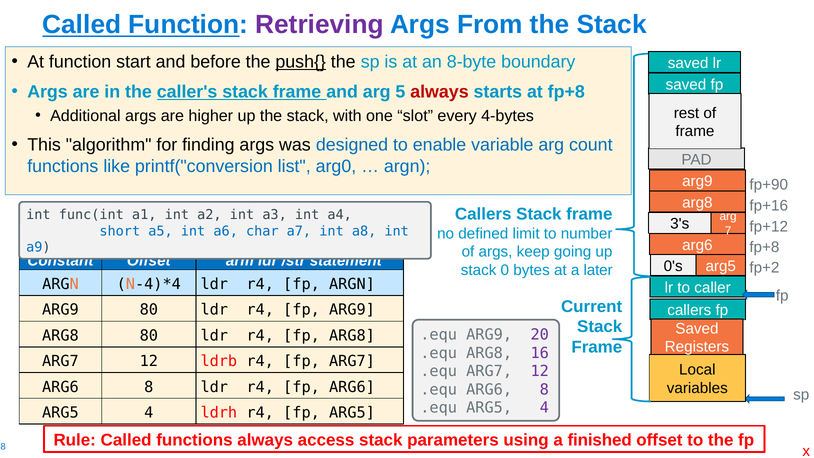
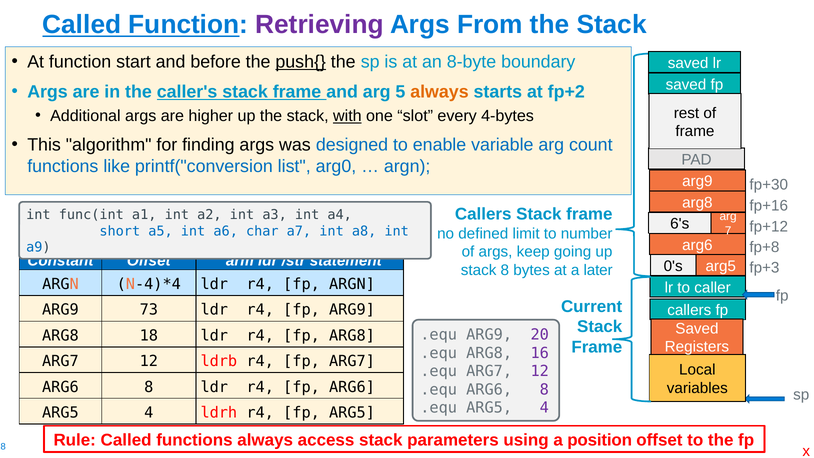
always at (439, 92) colour: red -> orange
at fp+8: fp+8 -> fp+2
with underline: none -> present
fp+90: fp+90 -> fp+30
3's: 3's -> 6's
fp+2: fp+2 -> fp+3
stack 0: 0 -> 8
ARG9 80: 80 -> 73
ARG8 80: 80 -> 18
finished: finished -> position
